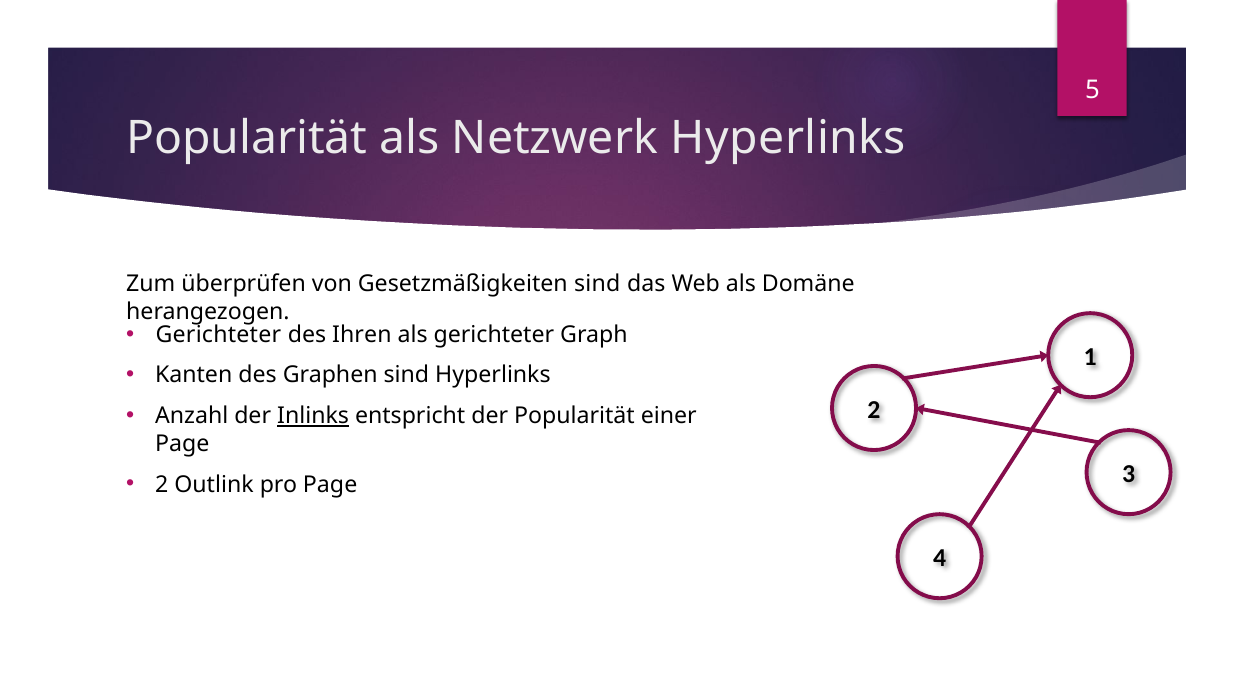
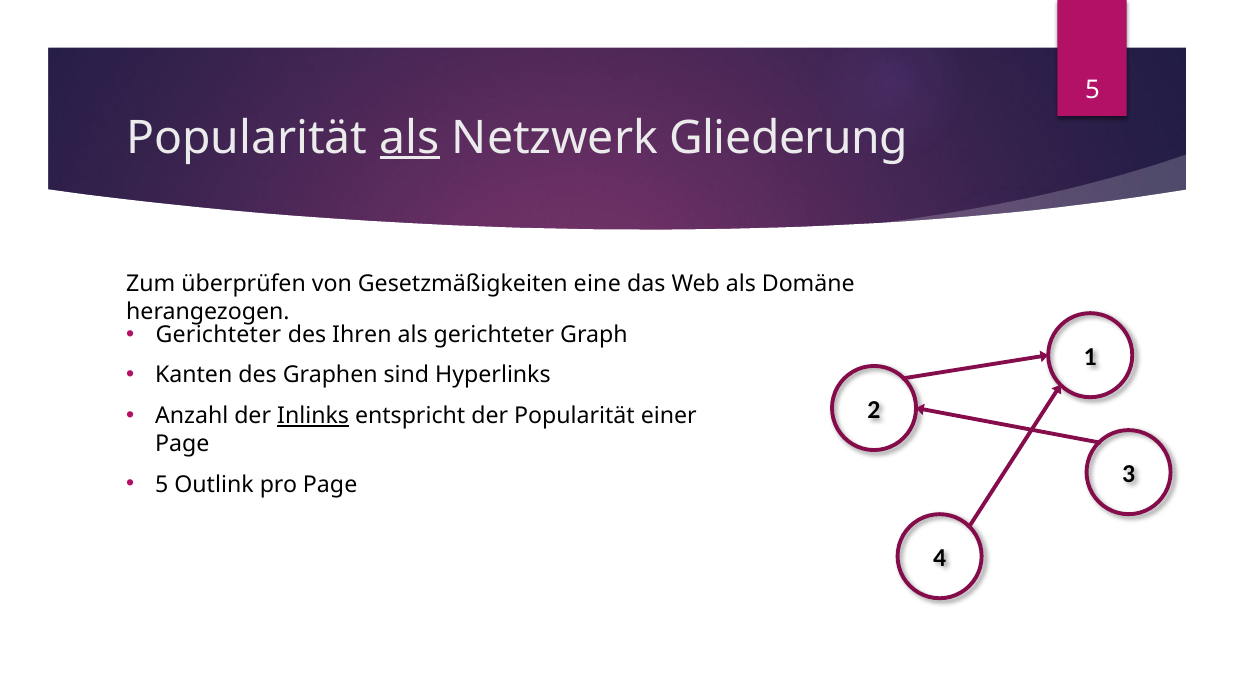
als at (410, 138) underline: none -> present
Netzwerk Hyperlinks: Hyperlinks -> Gliederung
Gesetzmäßigkeiten sind: sind -> eine
2 at (162, 484): 2 -> 5
